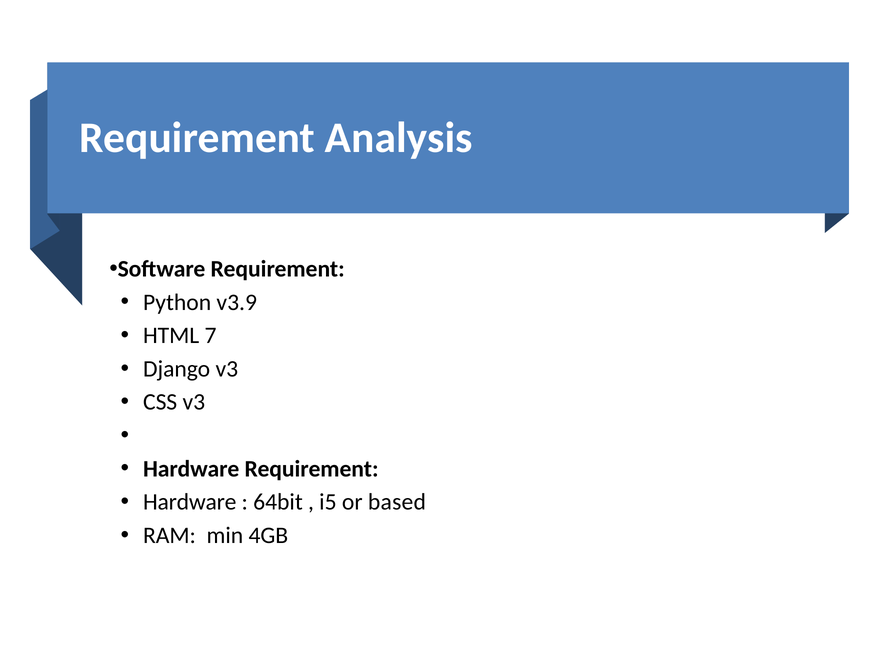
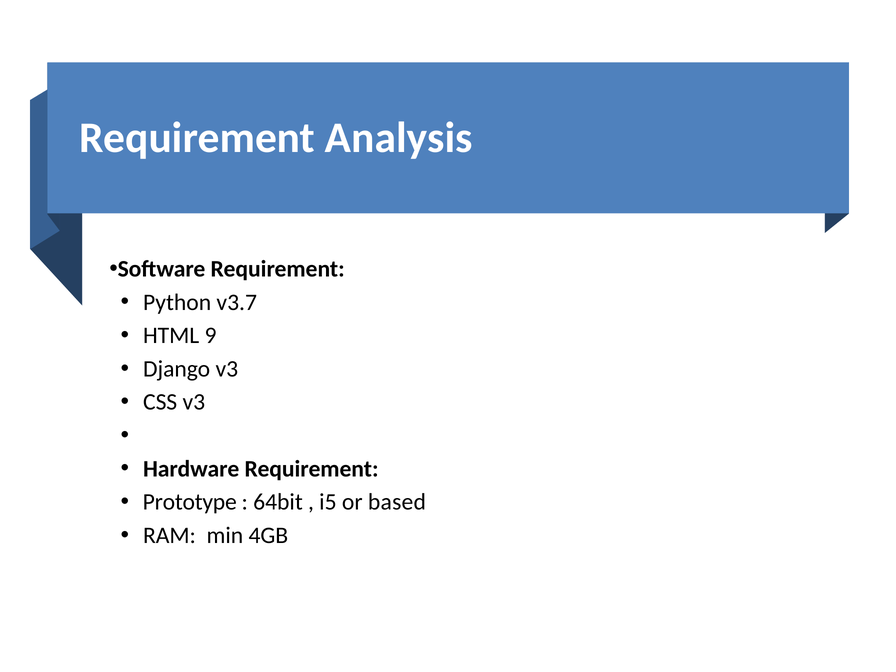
v3.9: v3.9 -> v3.7
7: 7 -> 9
Hardware at (190, 502): Hardware -> Prototype
